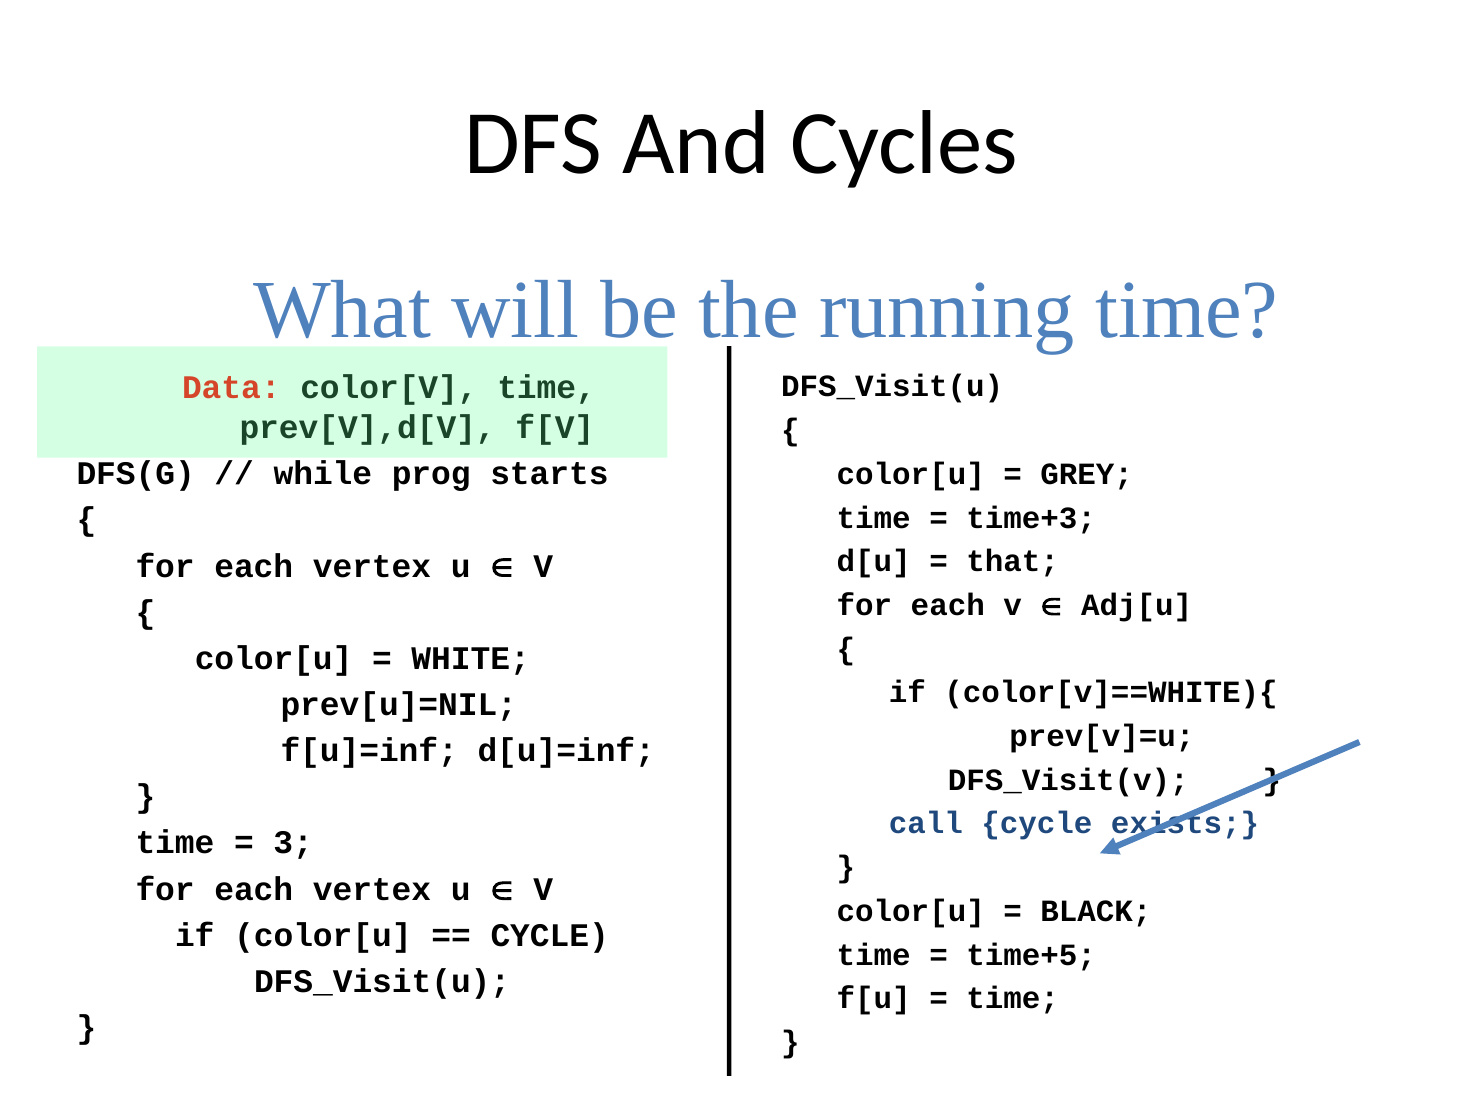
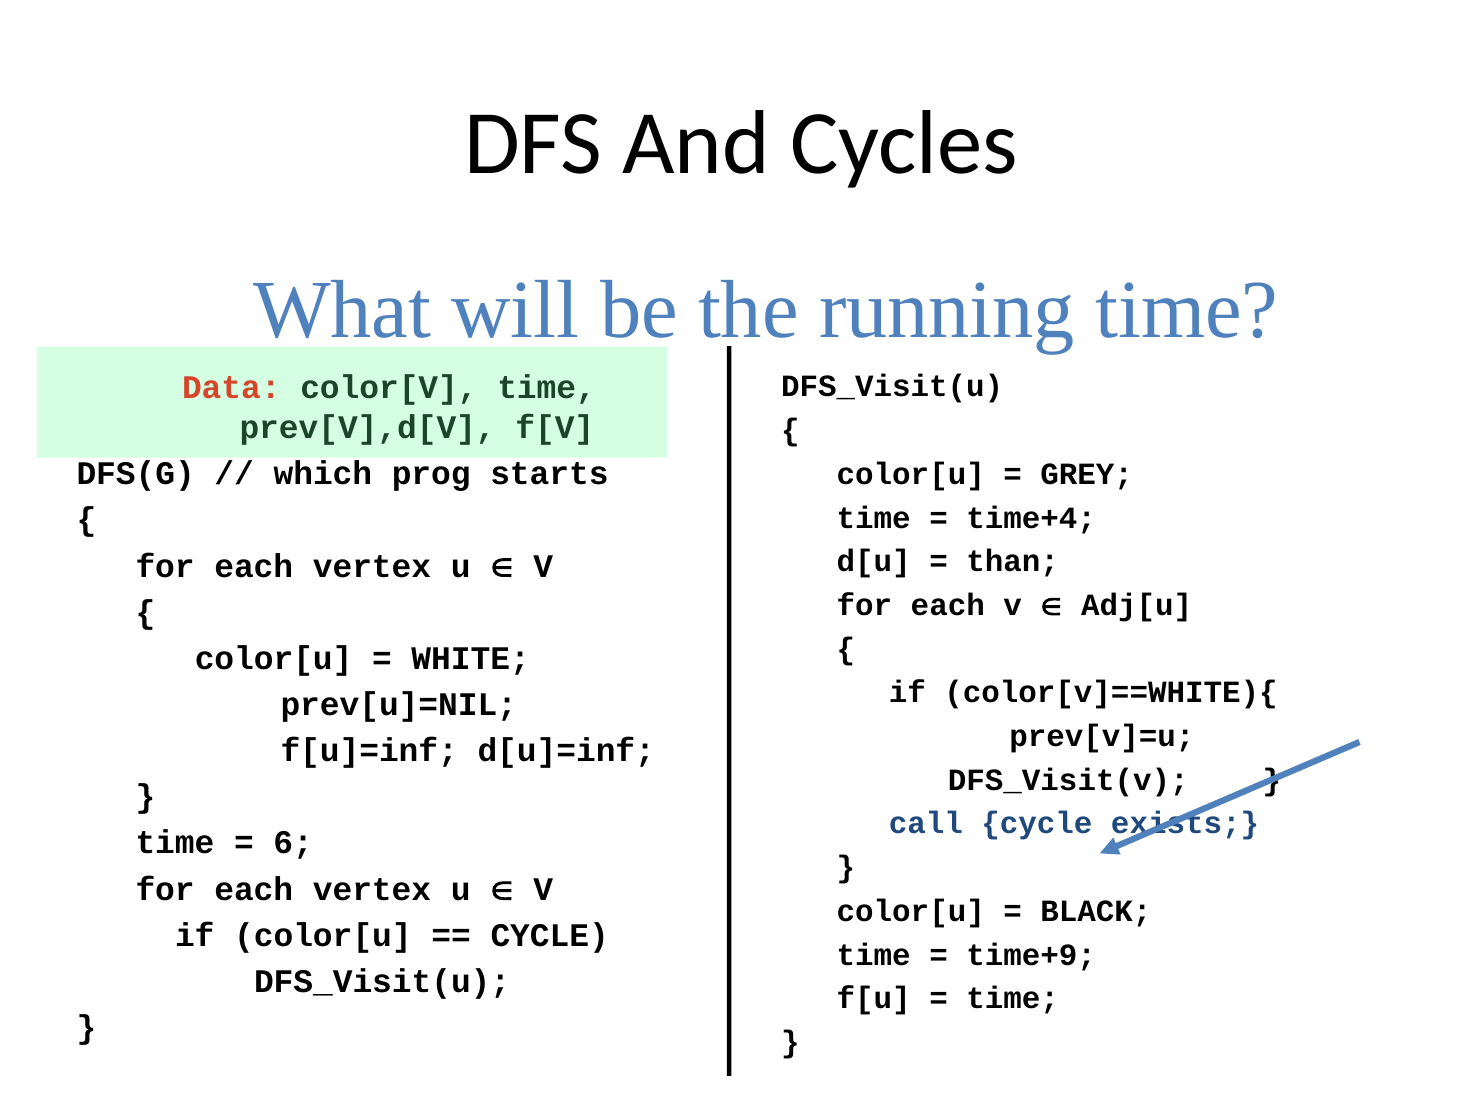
while: while -> which
time+3: time+3 -> time+4
that: that -> than
3: 3 -> 6
time+5: time+5 -> time+9
